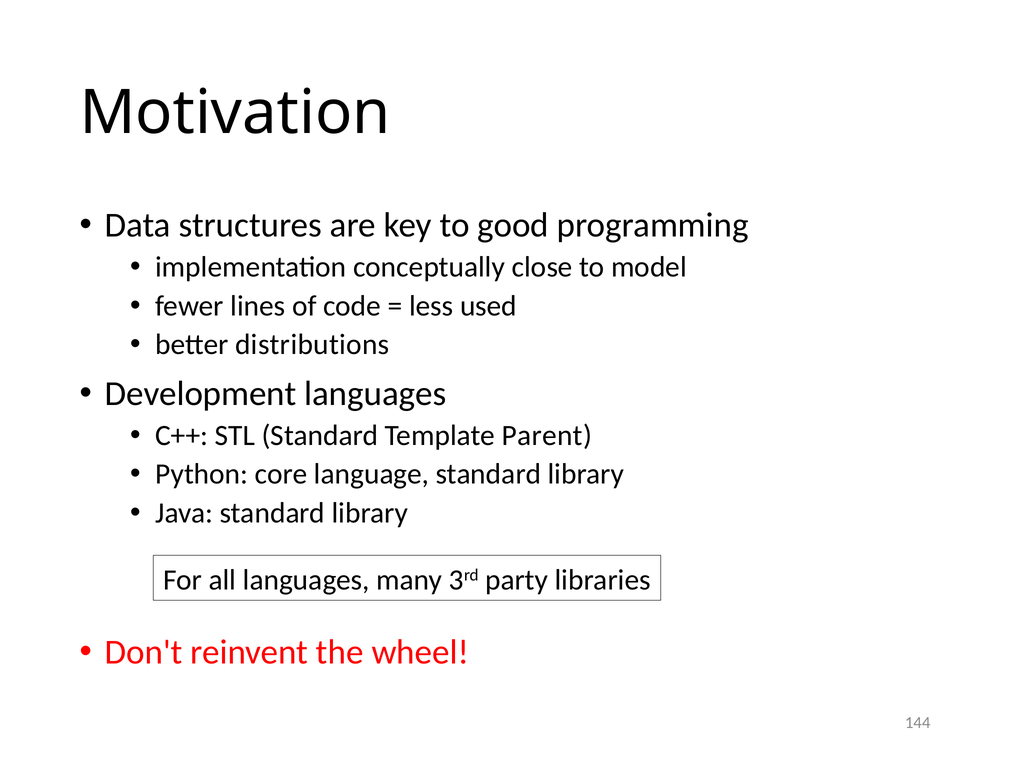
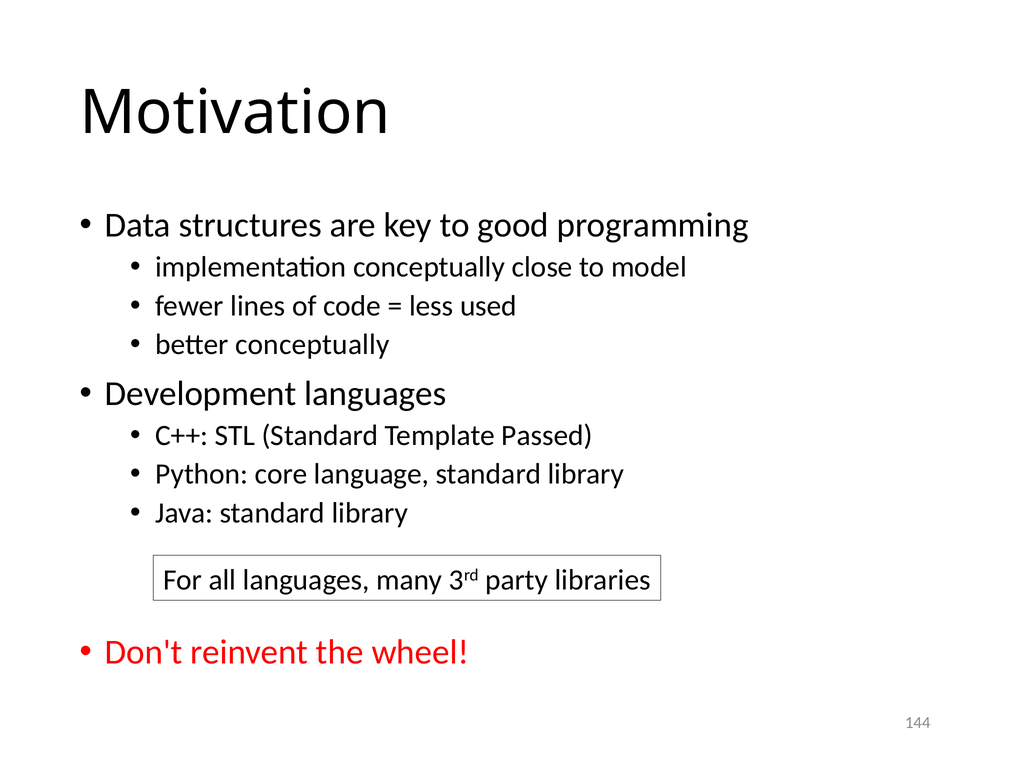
better distributions: distributions -> conceptually
Parent: Parent -> Passed
